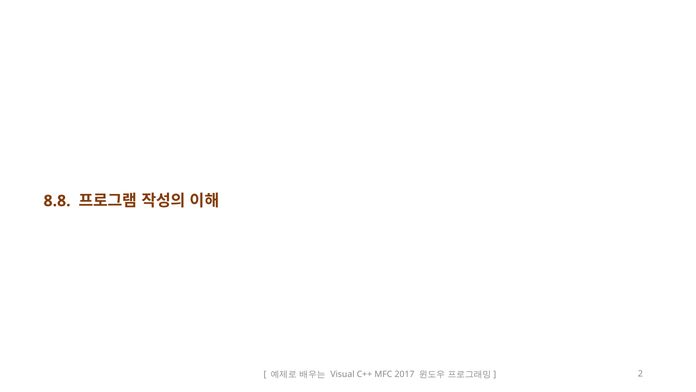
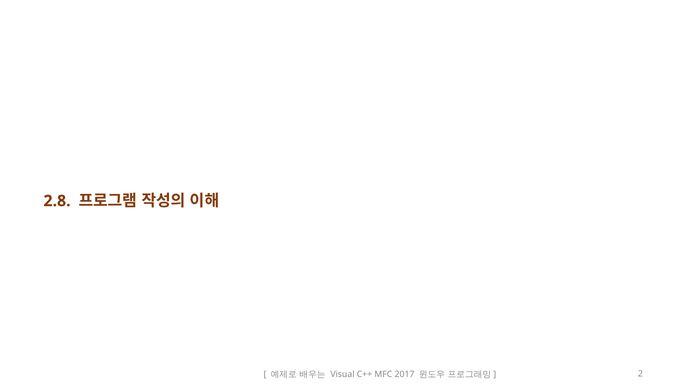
8.8: 8.8 -> 2.8
